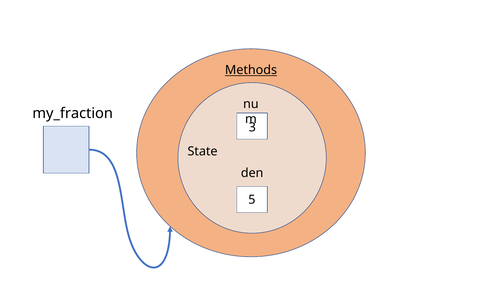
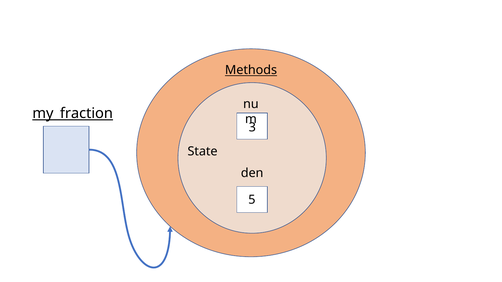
my_fraction underline: none -> present
